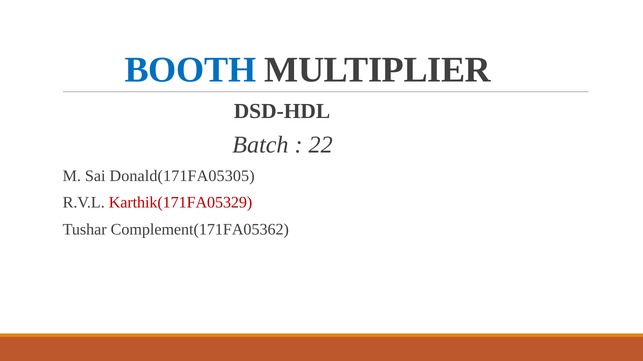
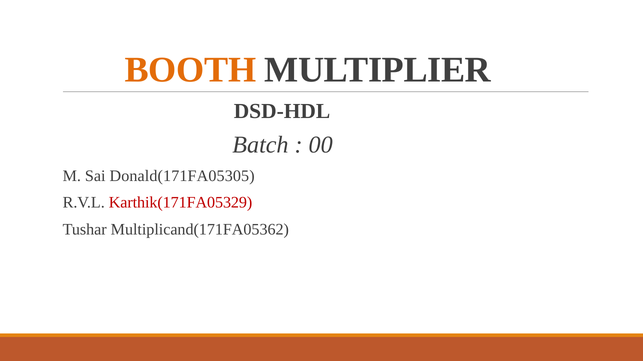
BOOTH colour: blue -> orange
22: 22 -> 00
Complement(171FA05362: Complement(171FA05362 -> Multiplicand(171FA05362
